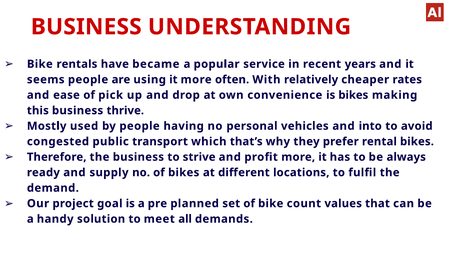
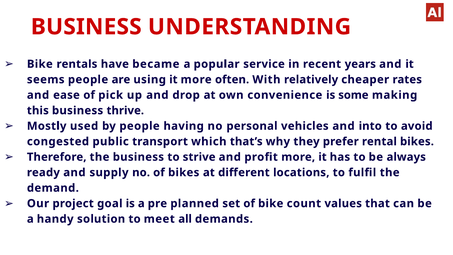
is bikes: bikes -> some
